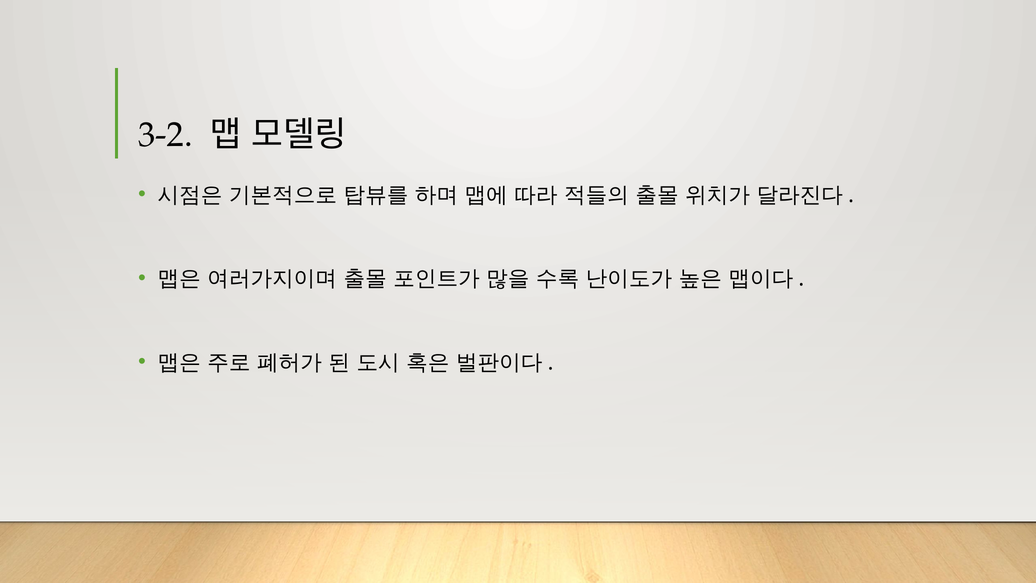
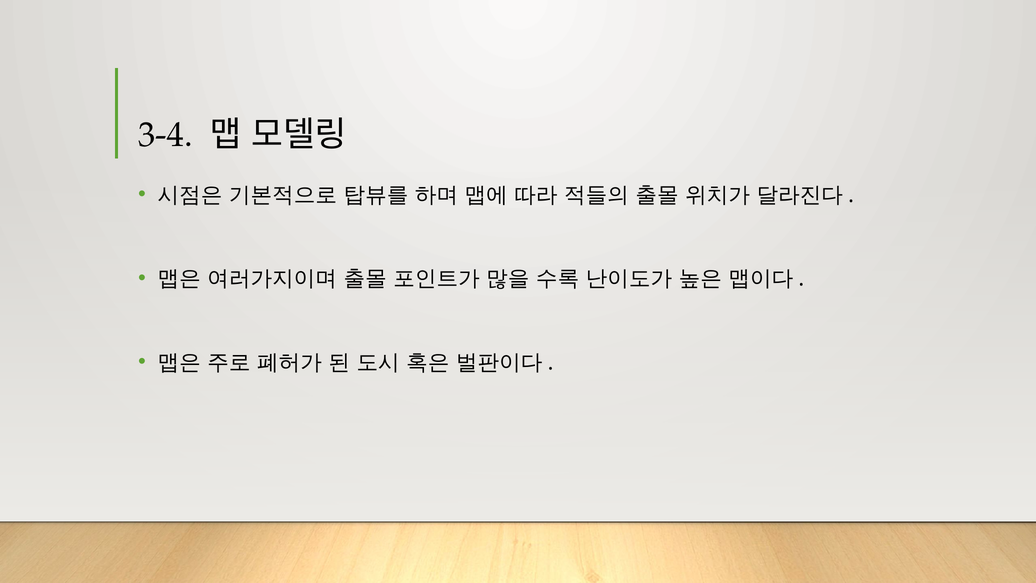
3-2: 3-2 -> 3-4
